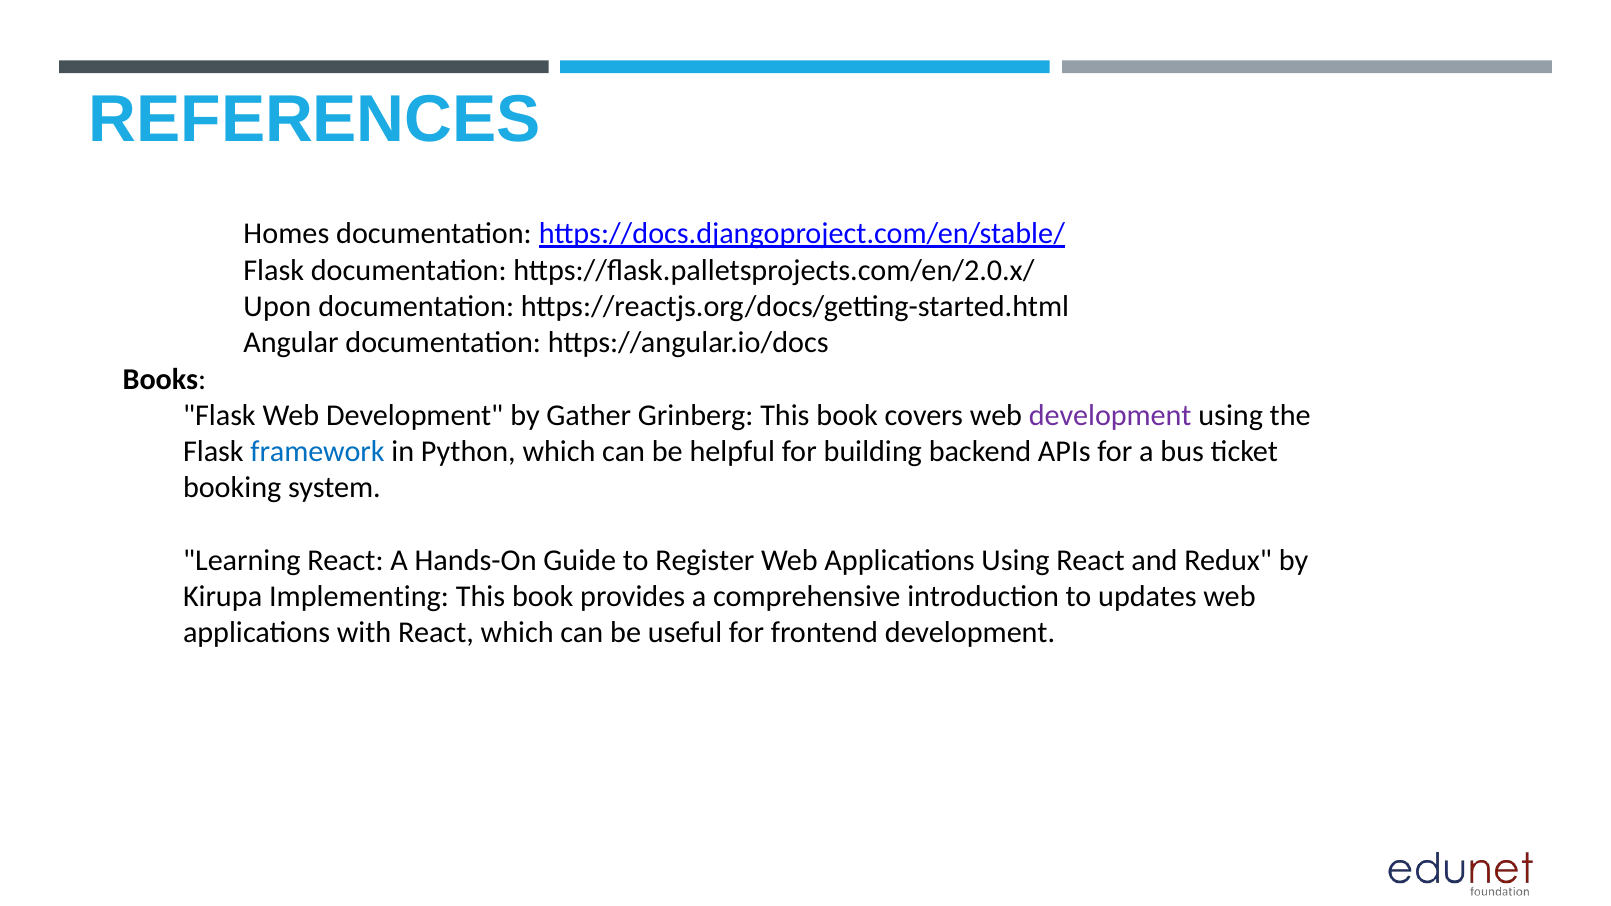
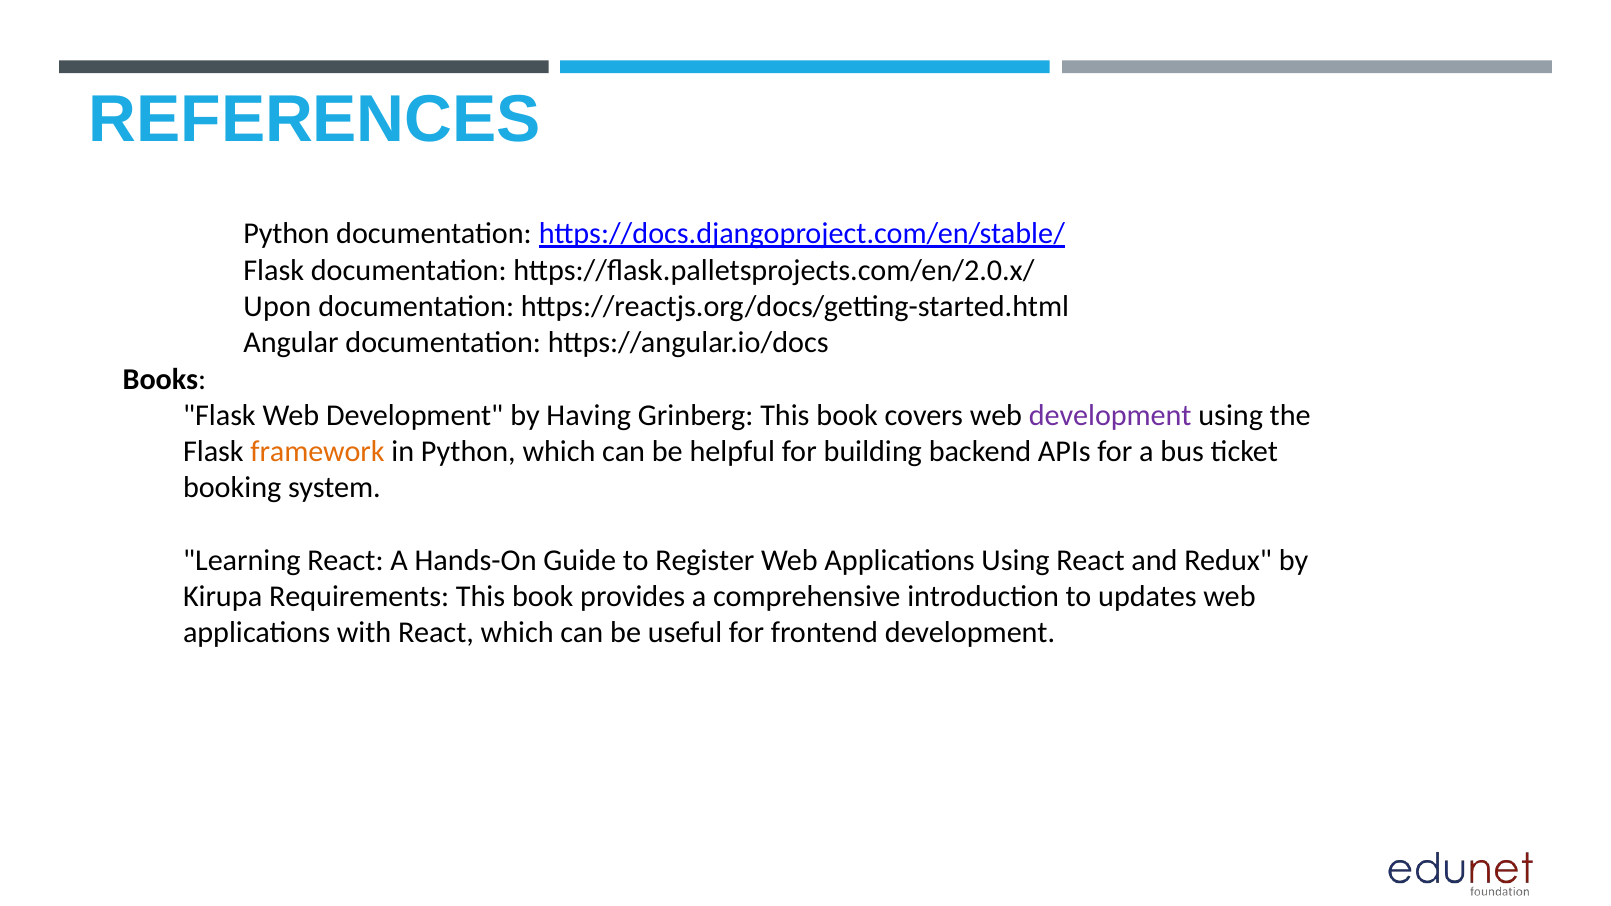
Homes at (286, 234): Homes -> Python
Gather: Gather -> Having
framework colour: blue -> orange
Implementing: Implementing -> Requirements
